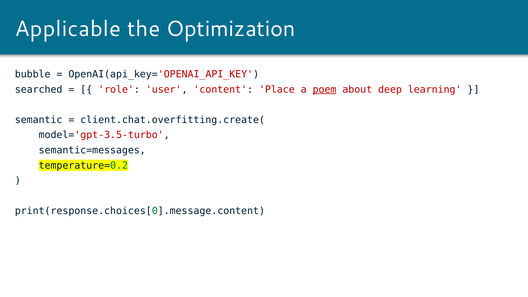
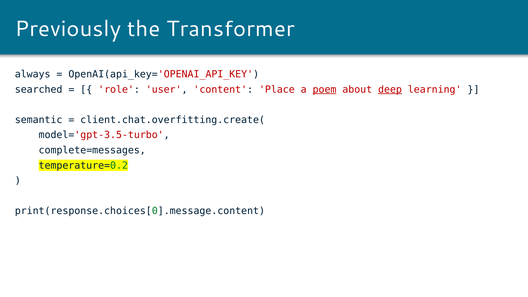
Applicable: Applicable -> Previously
Optimization: Optimization -> Transformer
bubble: bubble -> always
deep underline: none -> present
semantic=messages: semantic=messages -> complete=messages
